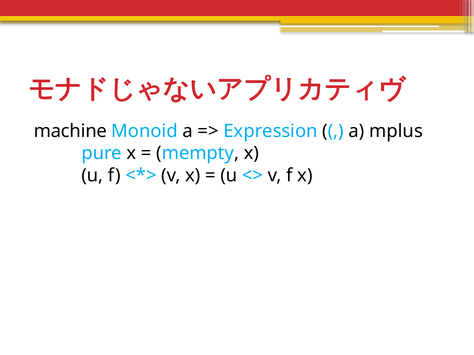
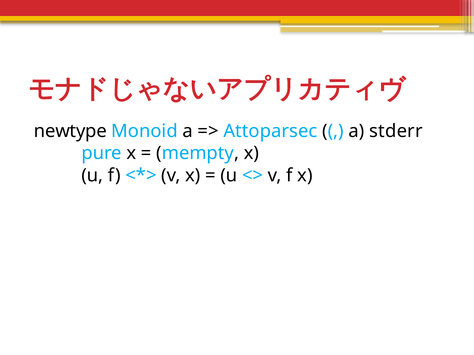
machine: machine -> newtype
Expression: Expression -> Attoparsec
mplus: mplus -> stderr
